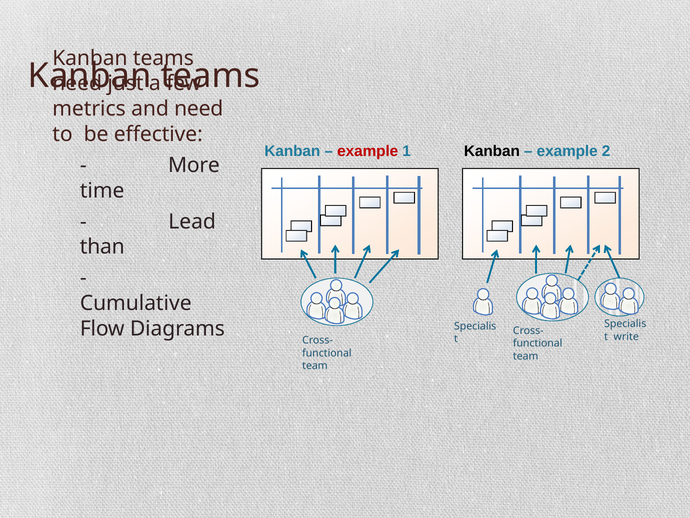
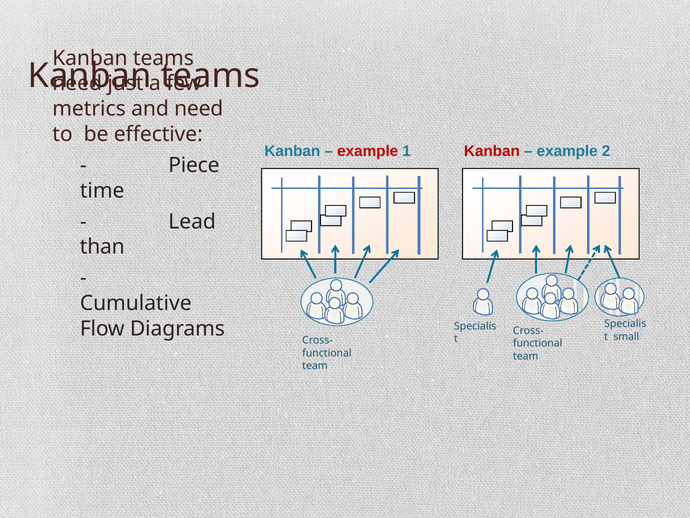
Kanban at (492, 151) colour: black -> red
More: More -> Piece
write: write -> small
